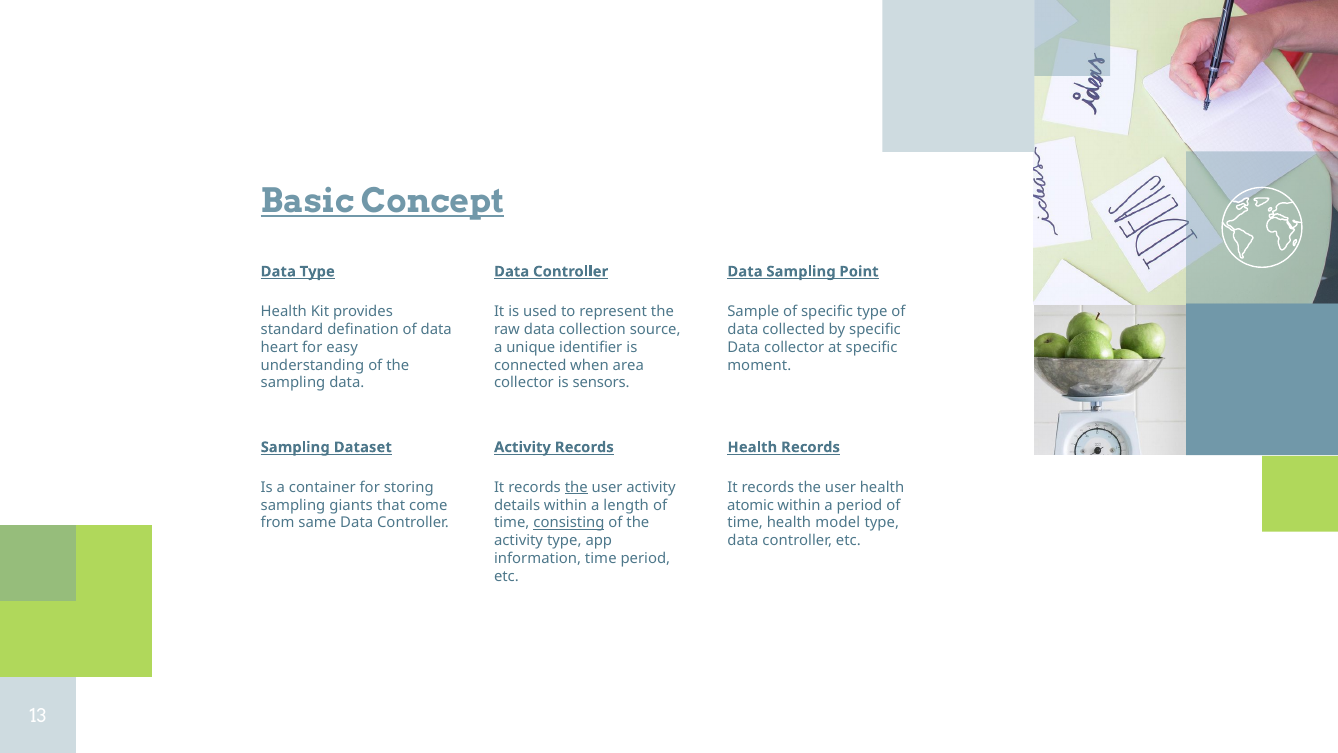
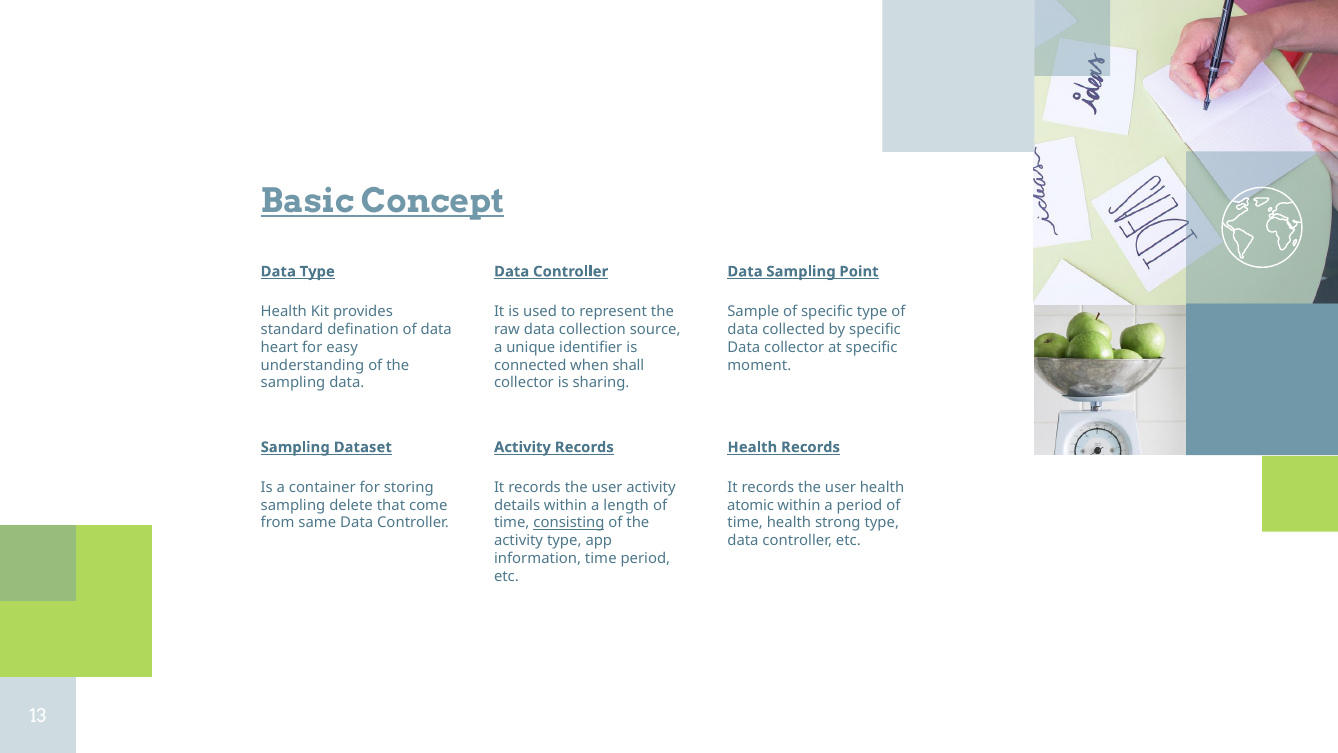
area: area -> shall
sensors: sensors -> sharing
the at (576, 487) underline: present -> none
giants: giants -> delete
model: model -> strong
